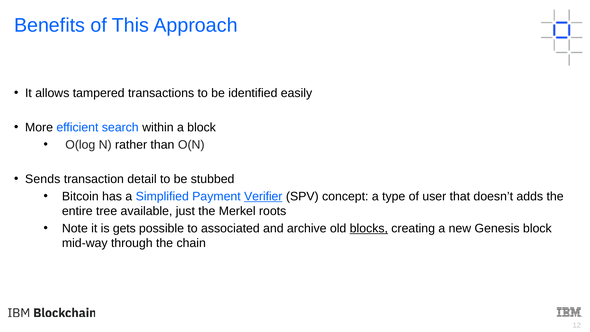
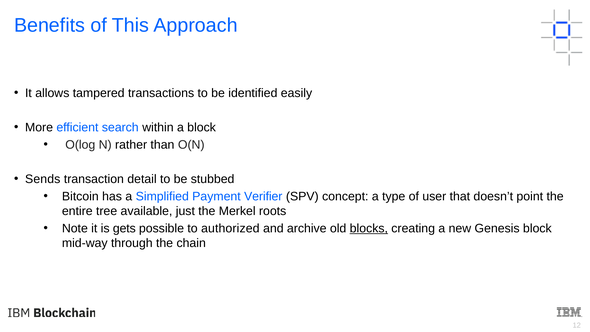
Verifier underline: present -> none
adds: adds -> point
associated: associated -> authorized
